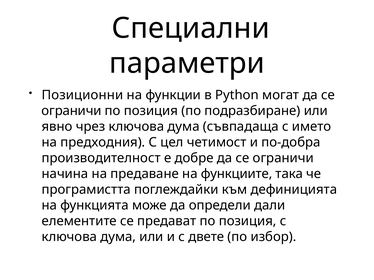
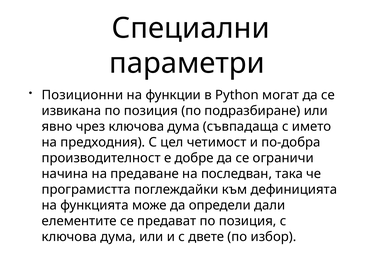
ограничи at (72, 111): ограничи -> извикана
функциите: функциите -> последван
